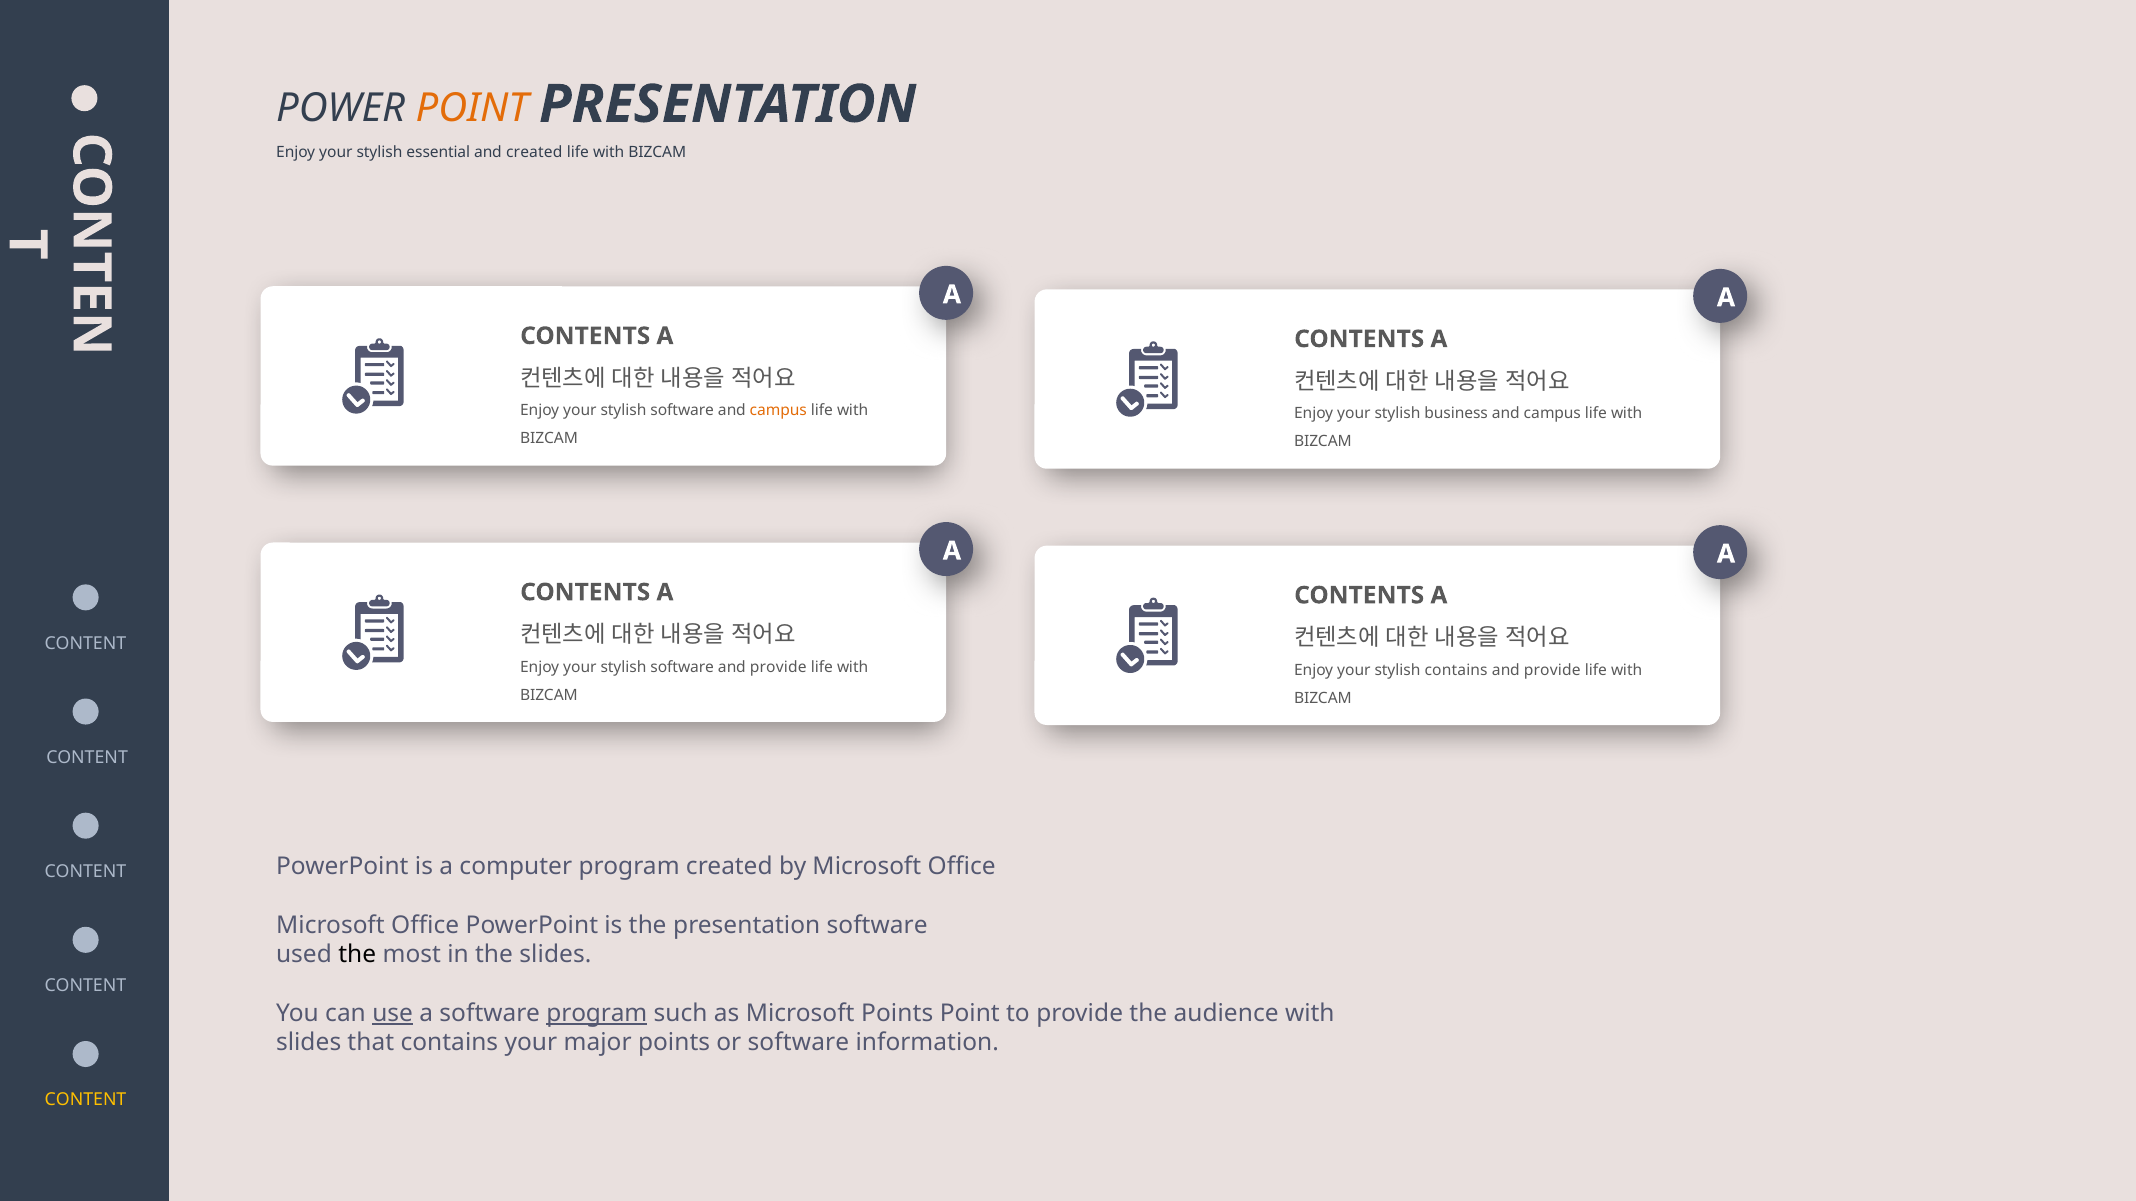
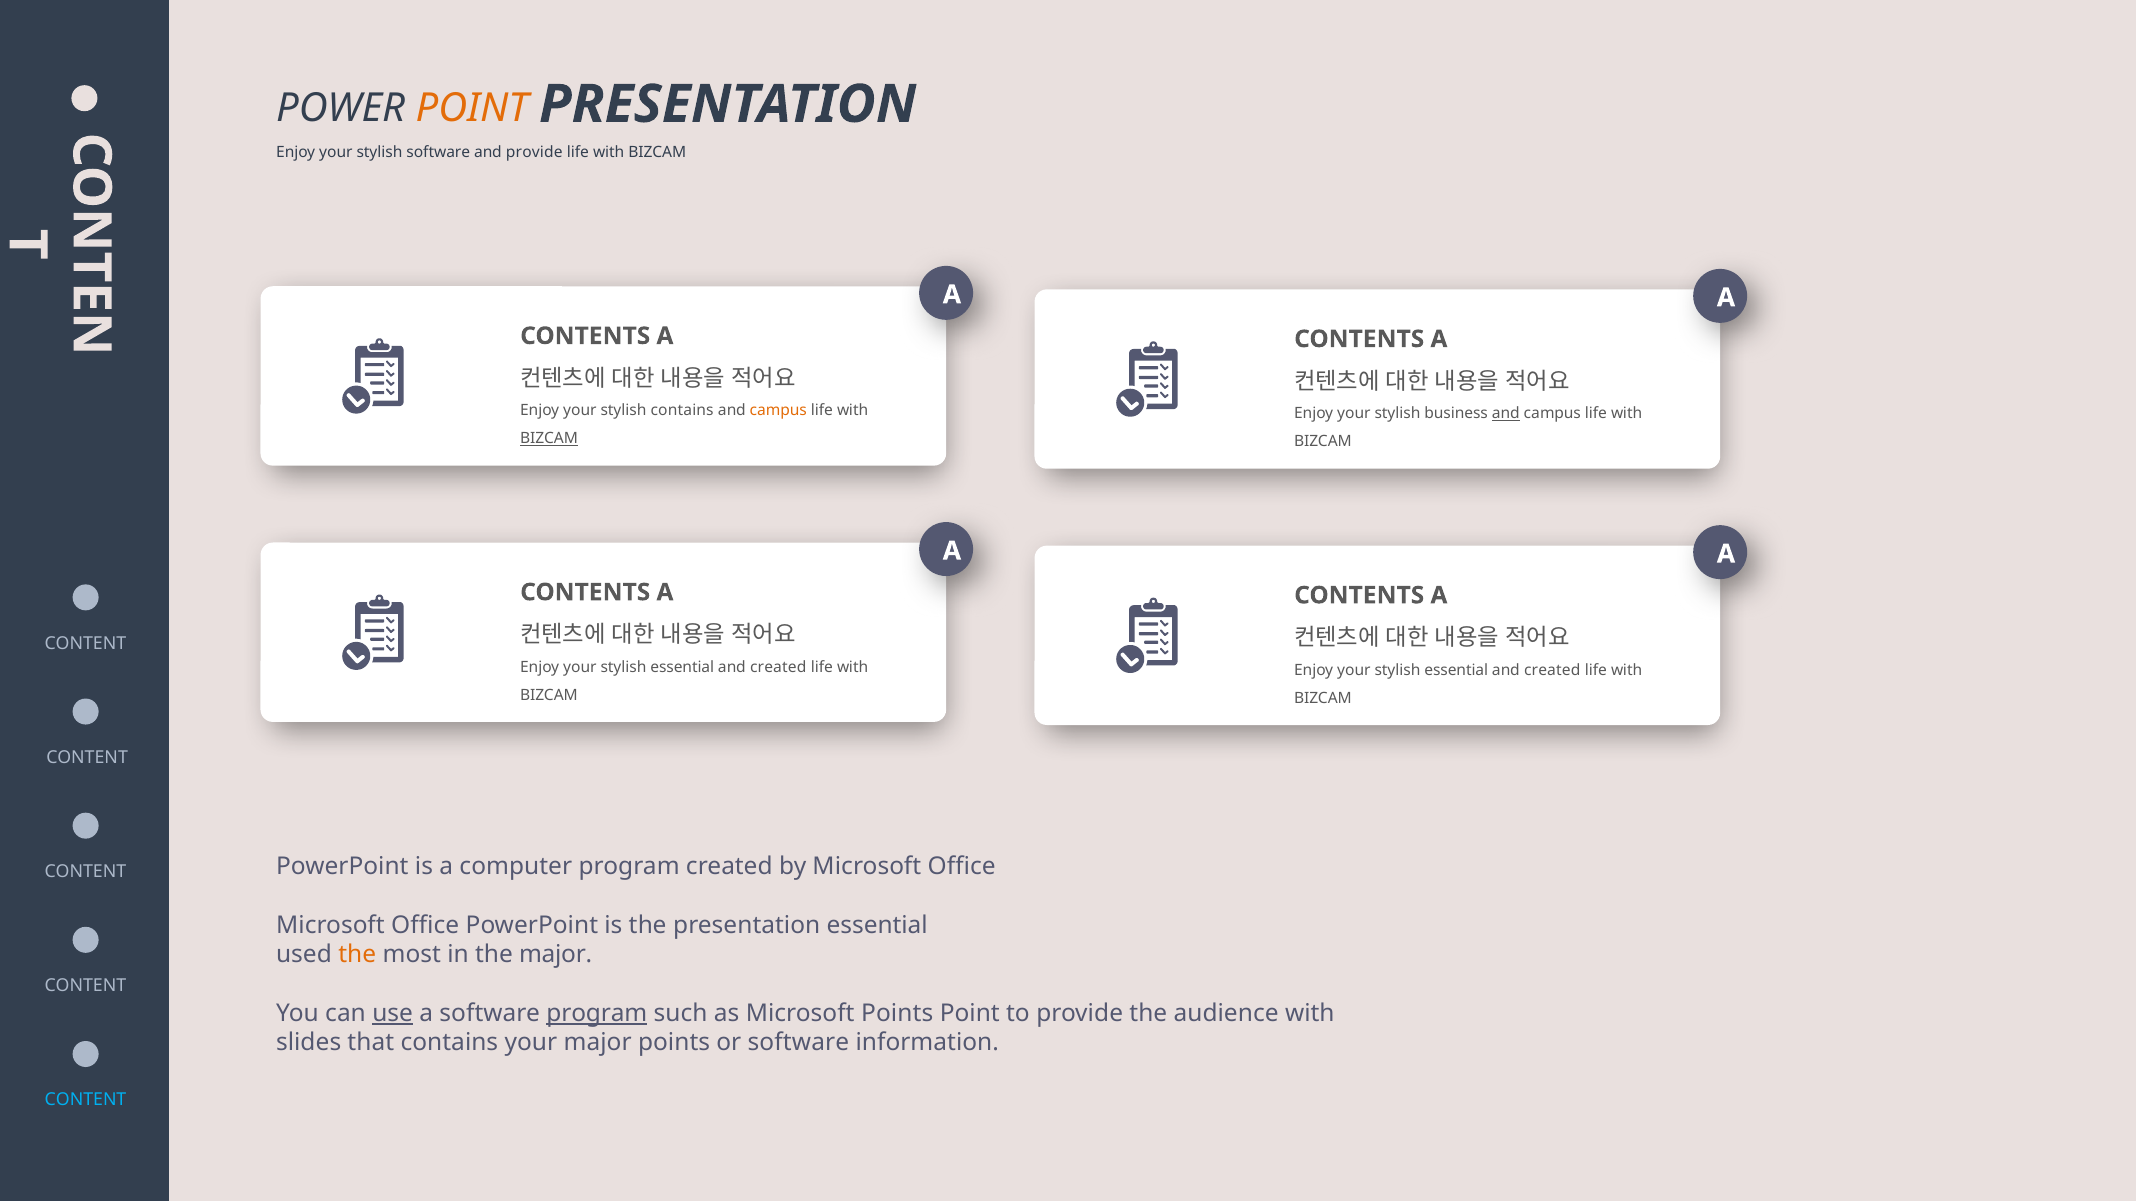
stylish essential: essential -> software
and created: created -> provide
software at (682, 411): software -> contains
and at (1506, 414) underline: none -> present
BIZCAM at (549, 439) underline: none -> present
software at (682, 667): software -> essential
provide at (778, 667): provide -> created
contains at (1456, 670): contains -> essential
provide at (1552, 670): provide -> created
presentation software: software -> essential
the at (357, 955) colour: black -> orange
the slides: slides -> major
CONTENT at (86, 1100) colour: yellow -> light blue
